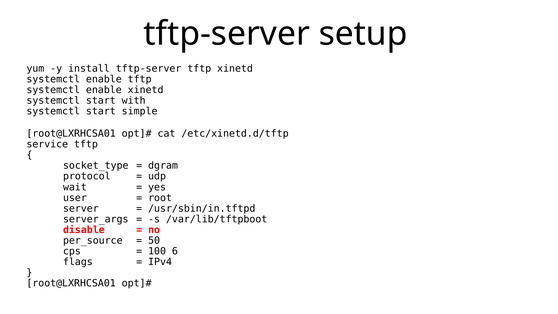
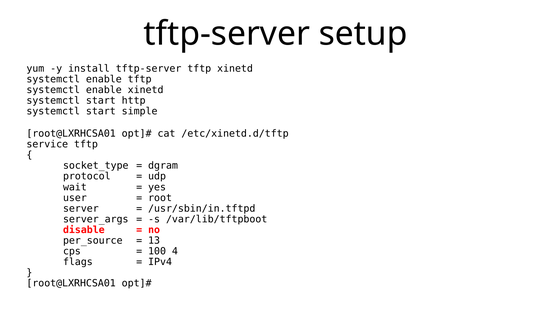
with: with -> http
50: 50 -> 13
6: 6 -> 4
